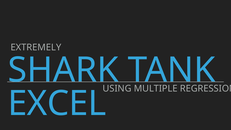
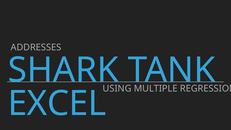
EXTREMELY: EXTREMELY -> ADDRESSES
